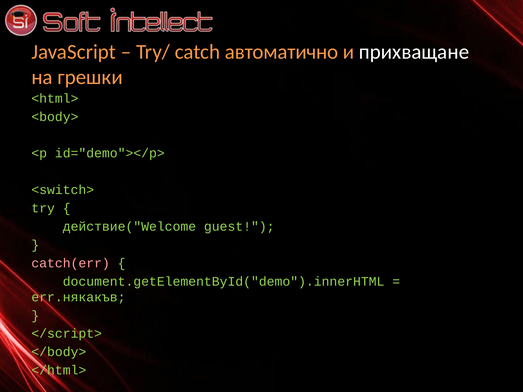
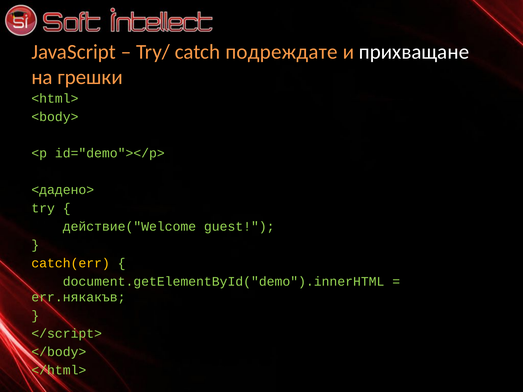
автоматично: автоматично -> подреждате
<switch>: <switch> -> <дадено>
catch(err colour: pink -> yellow
